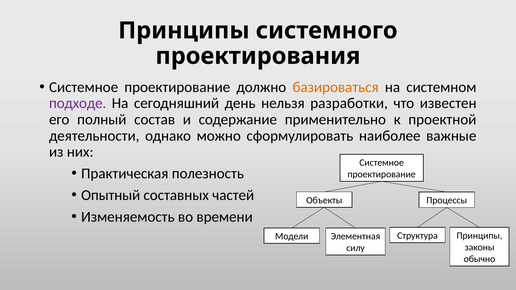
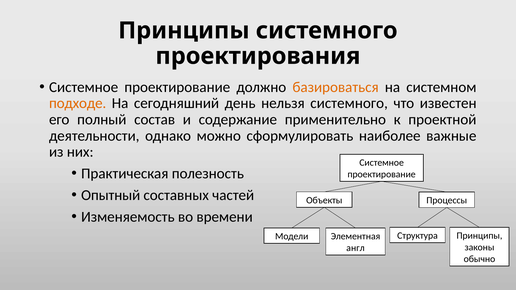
подходе colour: purple -> orange
нельзя разработки: разработки -> системного
силу: силу -> англ
